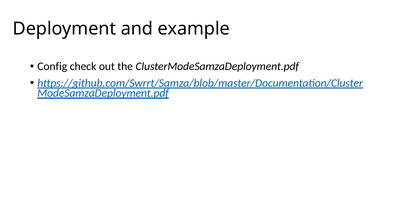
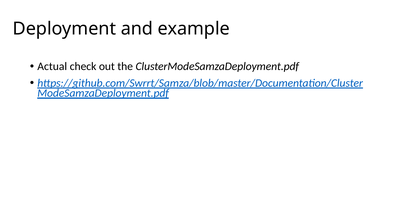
Config: Config -> Actual
